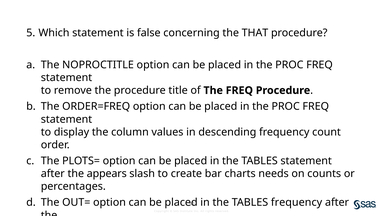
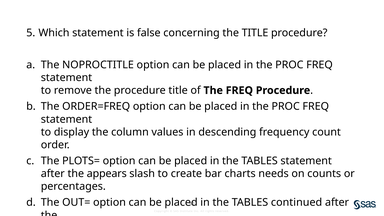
the THAT: THAT -> TITLE
TABLES frequency: frequency -> continued
